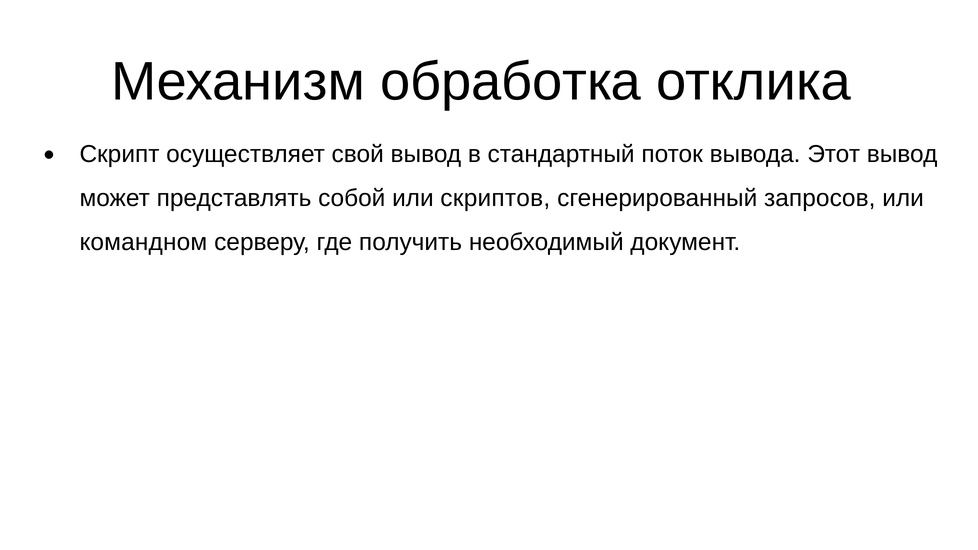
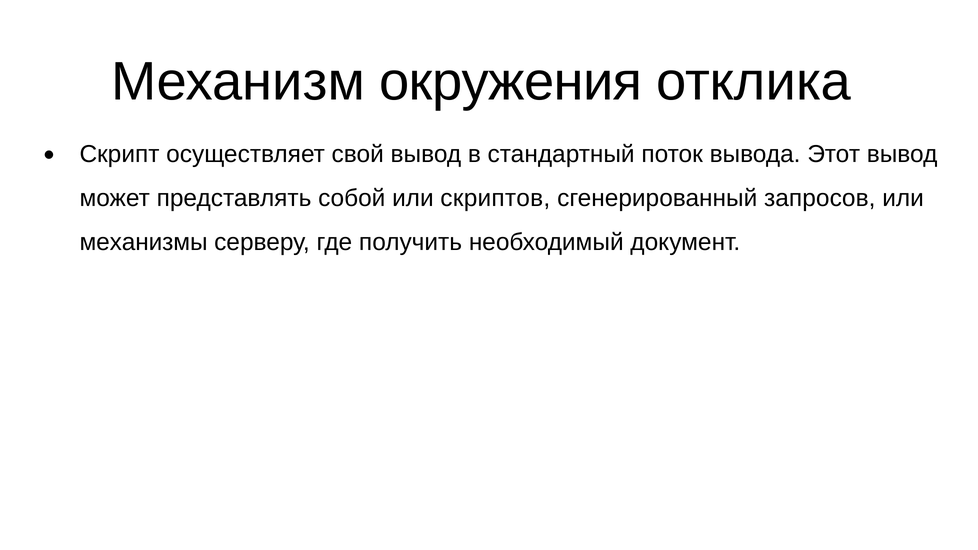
обработка: обработка -> окружения
командном: командном -> механизмы
